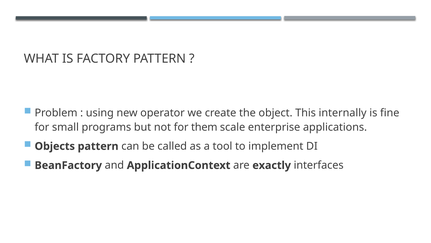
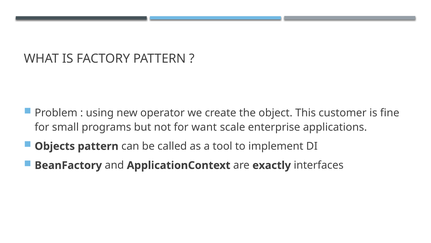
internally: internally -> customer
them: them -> want
